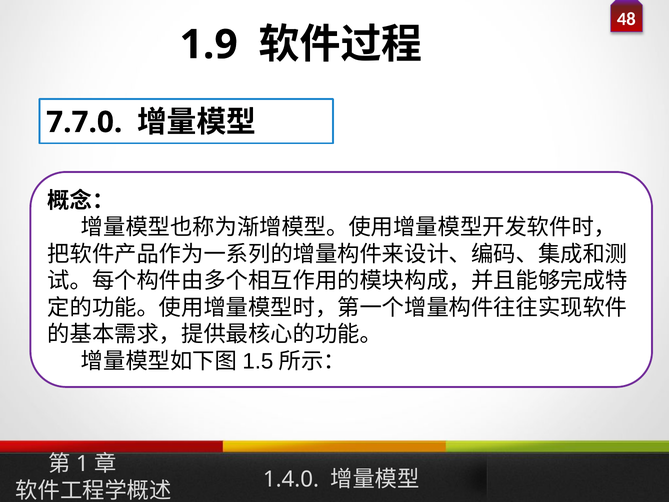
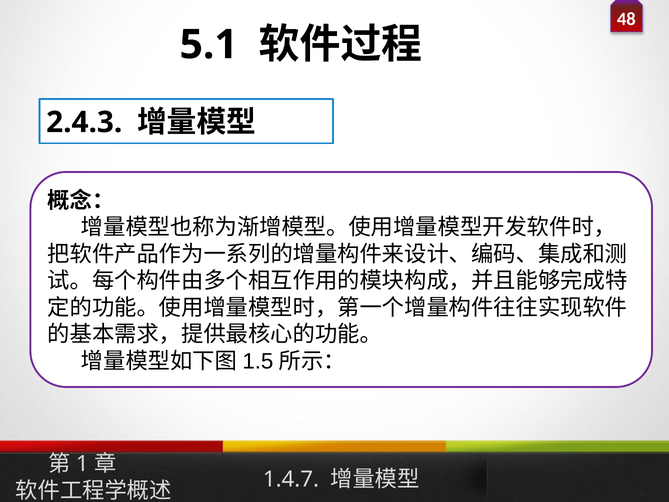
1.9: 1.9 -> 5.1
7.7.0: 7.7.0 -> 2.4.3
1.4.0: 1.4.0 -> 1.4.7
